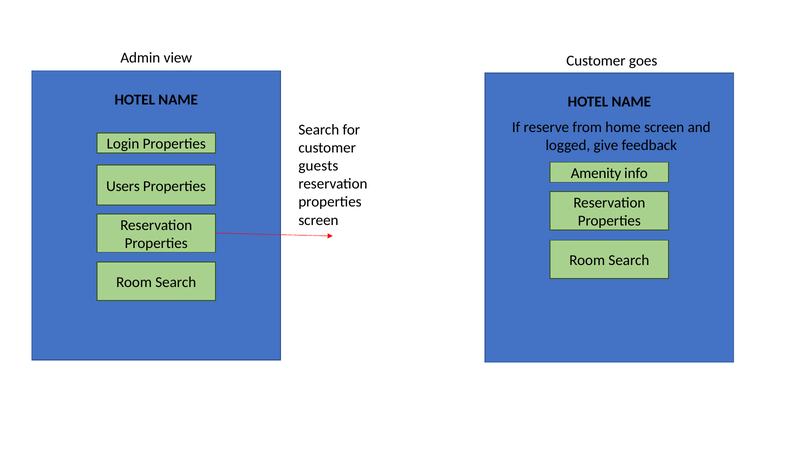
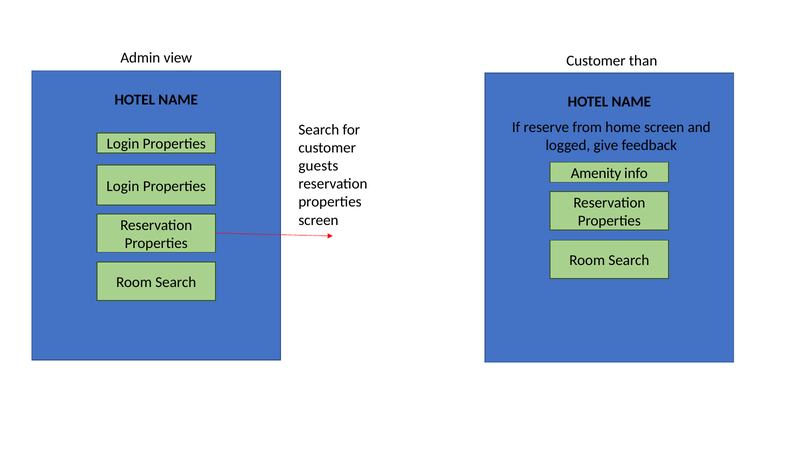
goes: goes -> than
Users at (123, 186): Users -> Login
